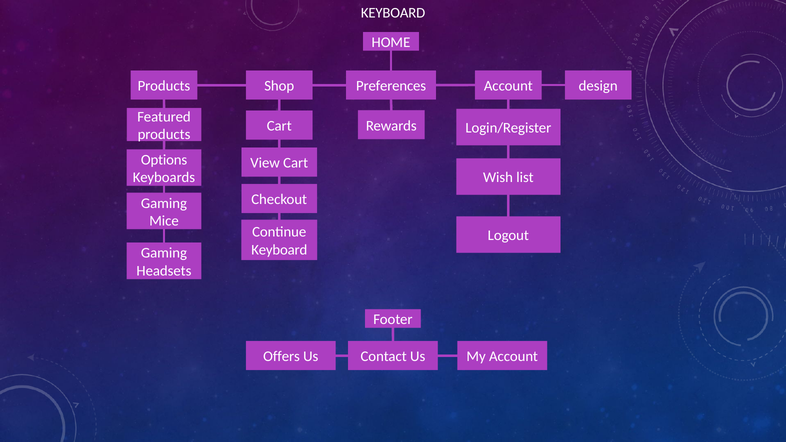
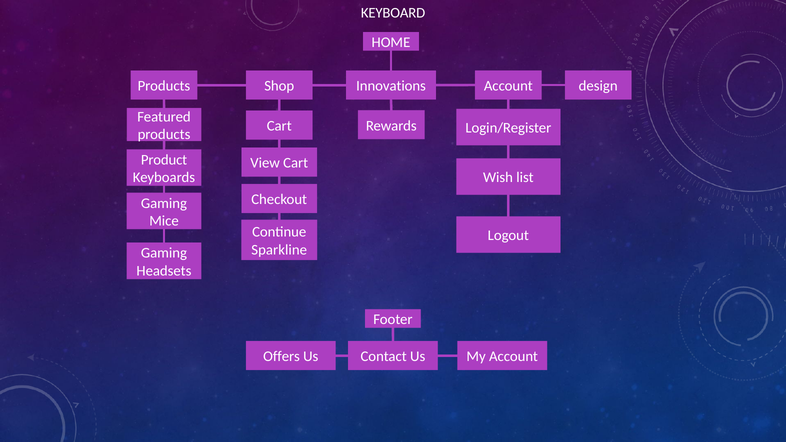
Preferences: Preferences -> Innovations
Options: Options -> Product
Keyboard at (279, 250): Keyboard -> Sparkline
